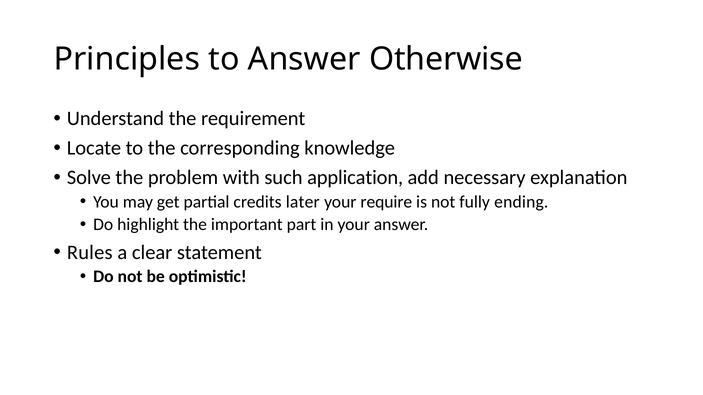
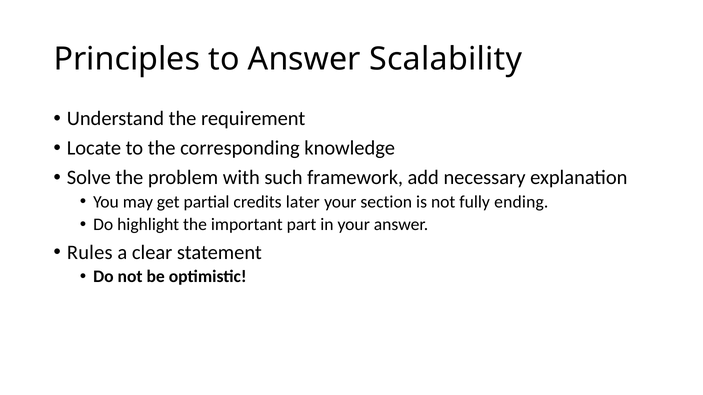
Otherwise: Otherwise -> Scalability
application: application -> framework
require: require -> section
